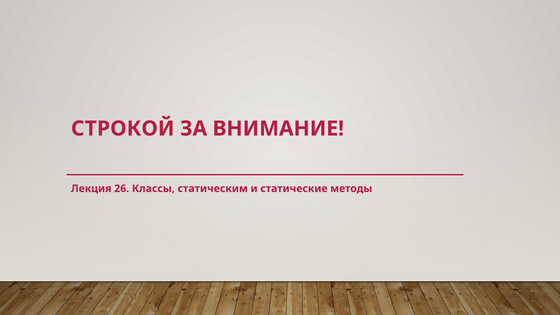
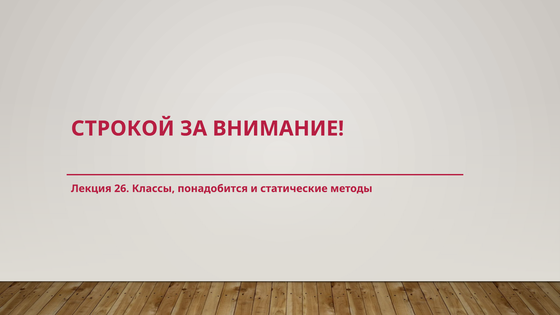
статическим: статическим -> понадобится
